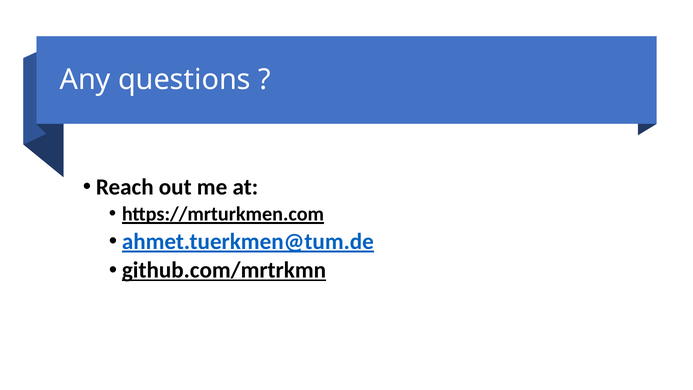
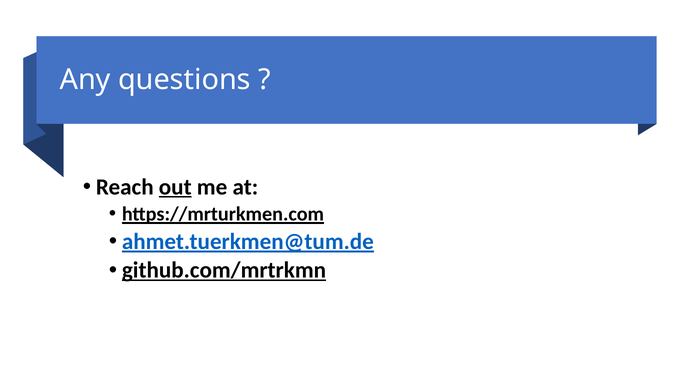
out underline: none -> present
